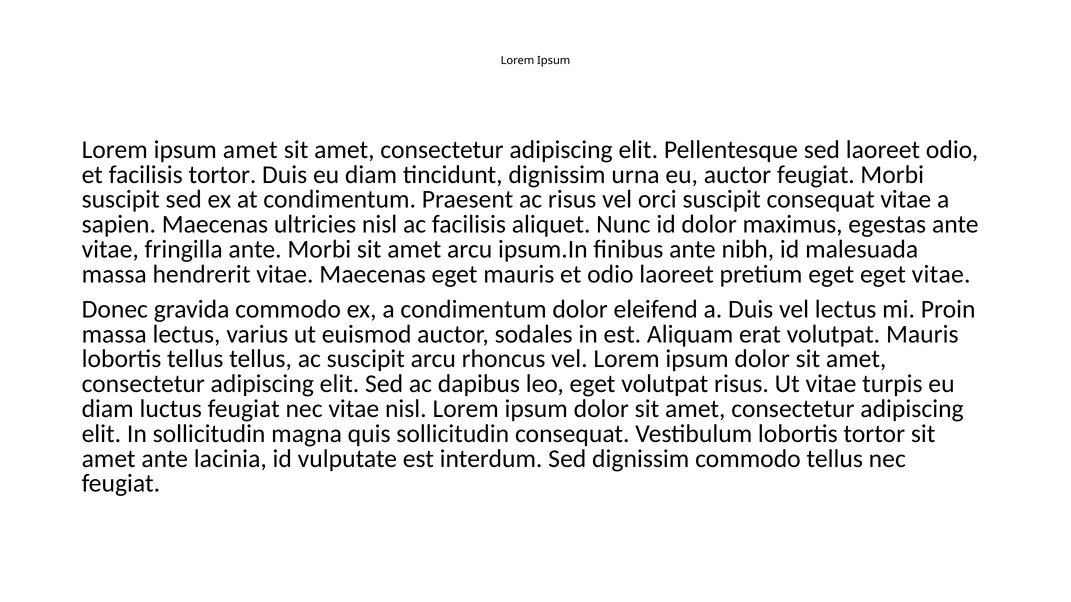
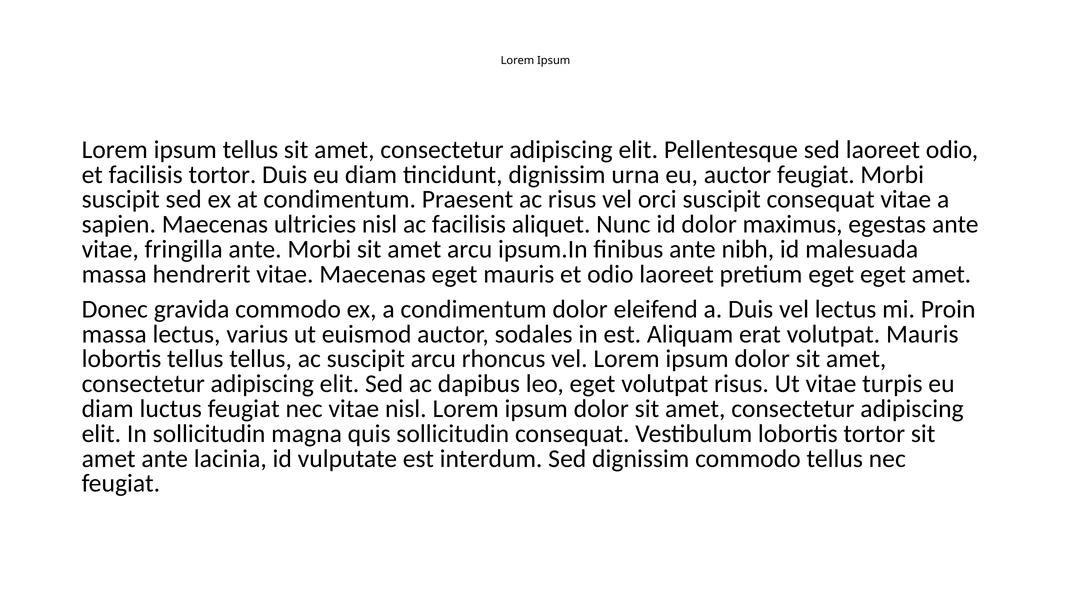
ipsum amet: amet -> tellus
eget vitae: vitae -> amet
